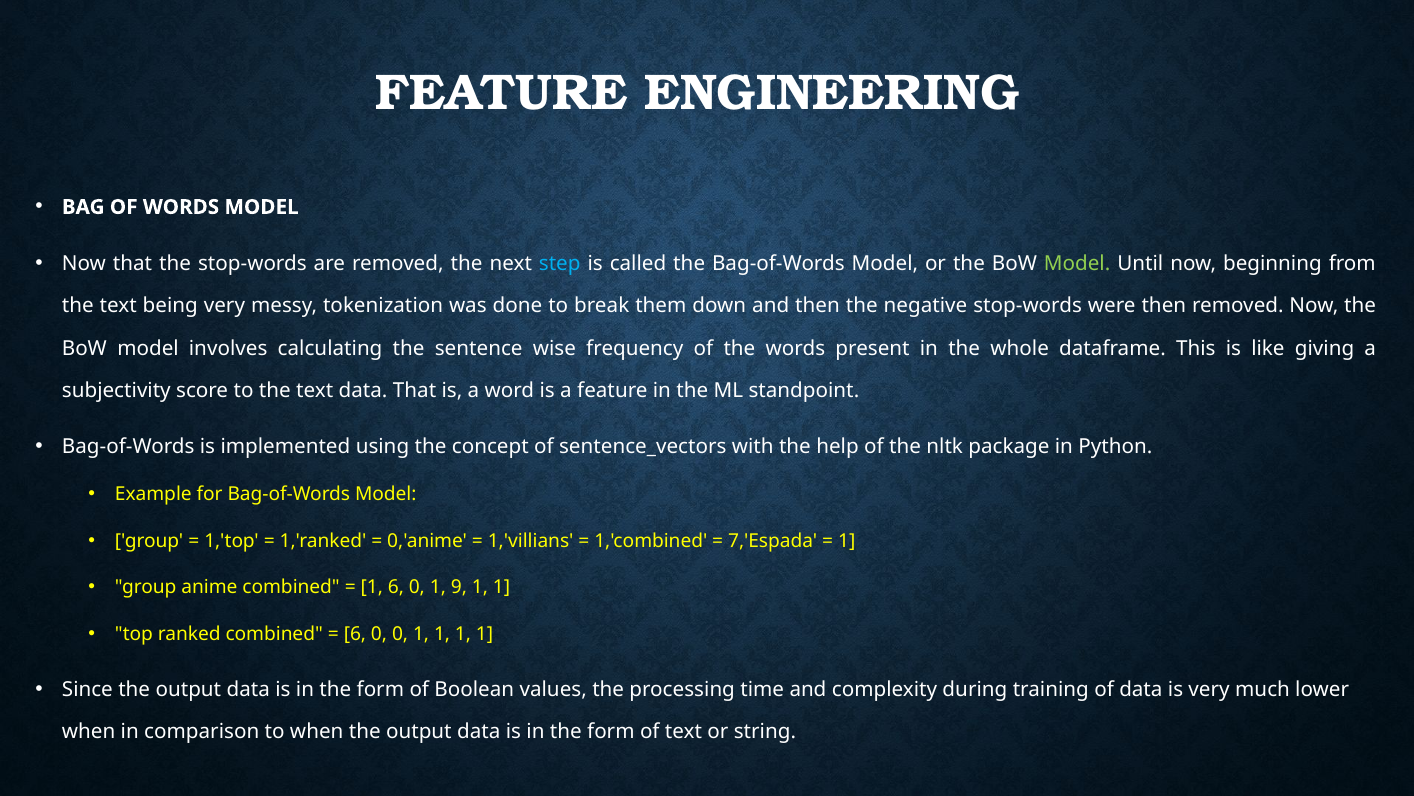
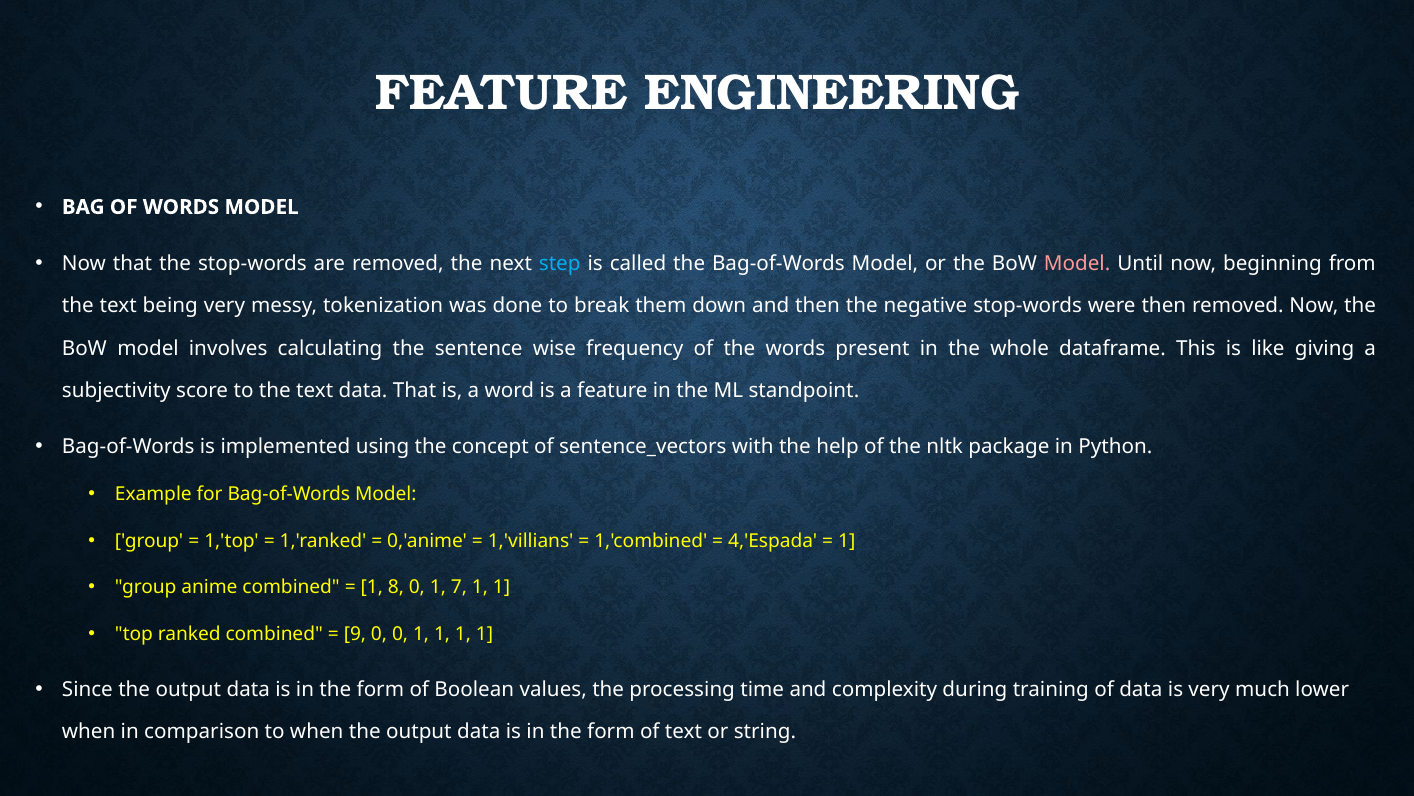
Model at (1077, 264) colour: light green -> pink
7,'Espada: 7,'Espada -> 4,'Espada
1 6: 6 -> 8
9: 9 -> 7
6 at (355, 633): 6 -> 9
